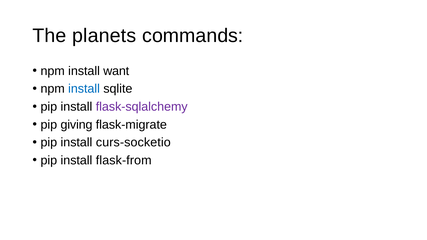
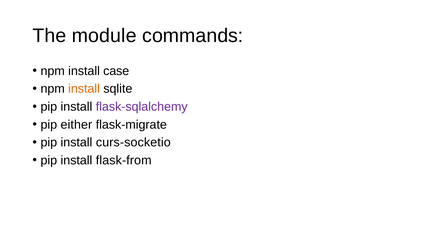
planets: planets -> module
want: want -> case
install at (84, 89) colour: blue -> orange
giving: giving -> either
